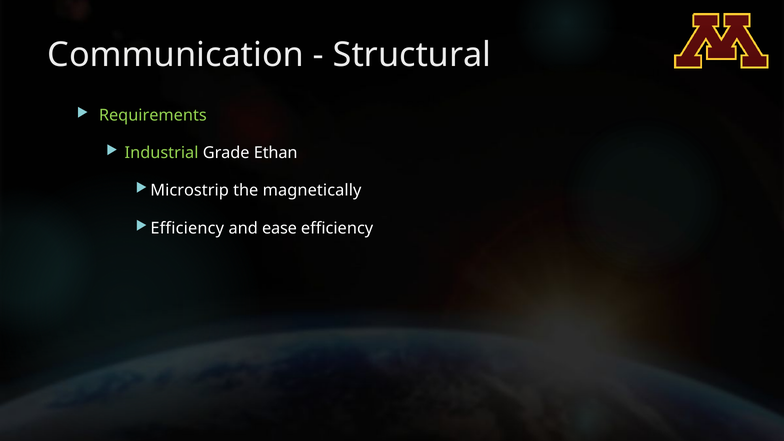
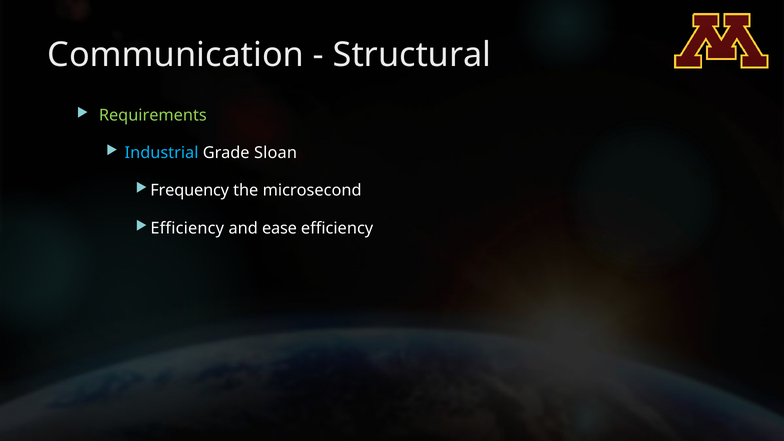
Industrial colour: light green -> light blue
Ethan: Ethan -> Sloan
Microstrip: Microstrip -> Frequency
magnetically: magnetically -> microsecond
